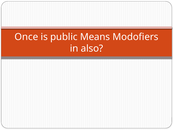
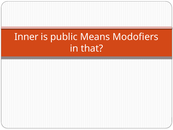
Once: Once -> Inner
also: also -> that
